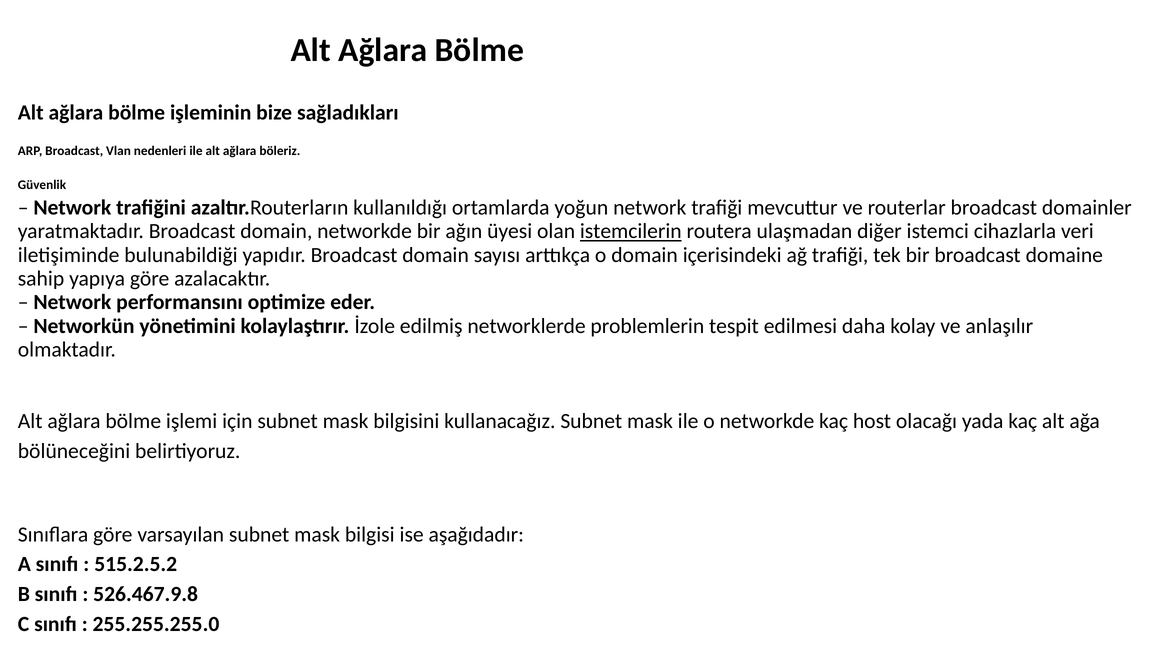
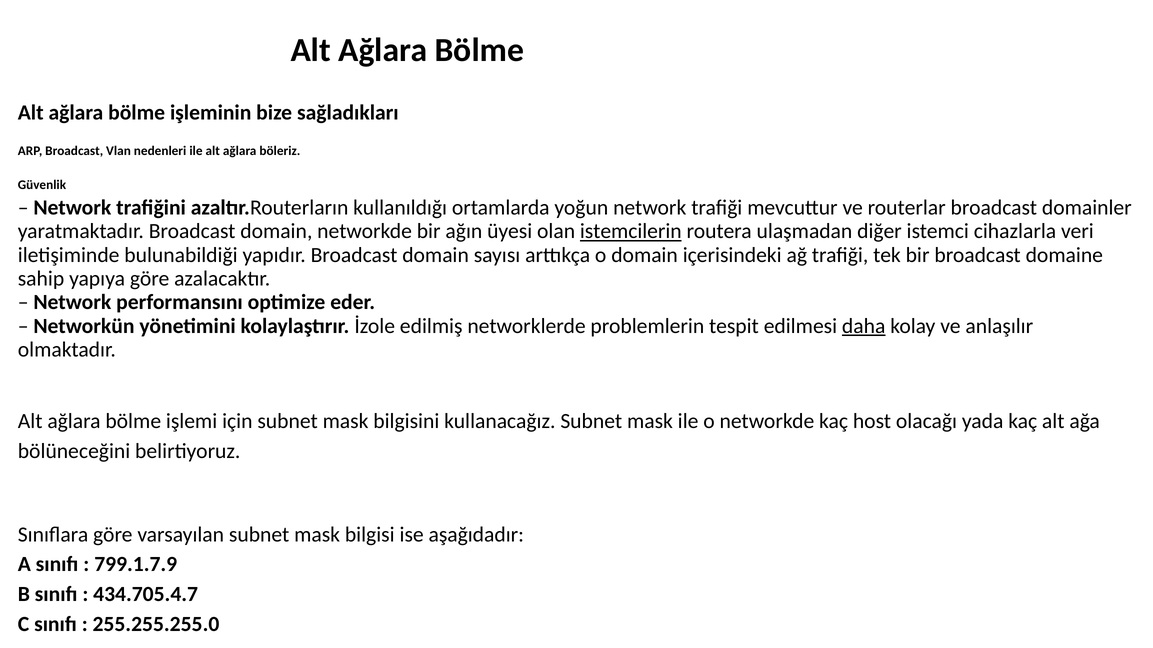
daha underline: none -> present
515.2.5.2: 515.2.5.2 -> 799.1.7.9
526.467.9.8: 526.467.9.8 -> 434.705.4.7
